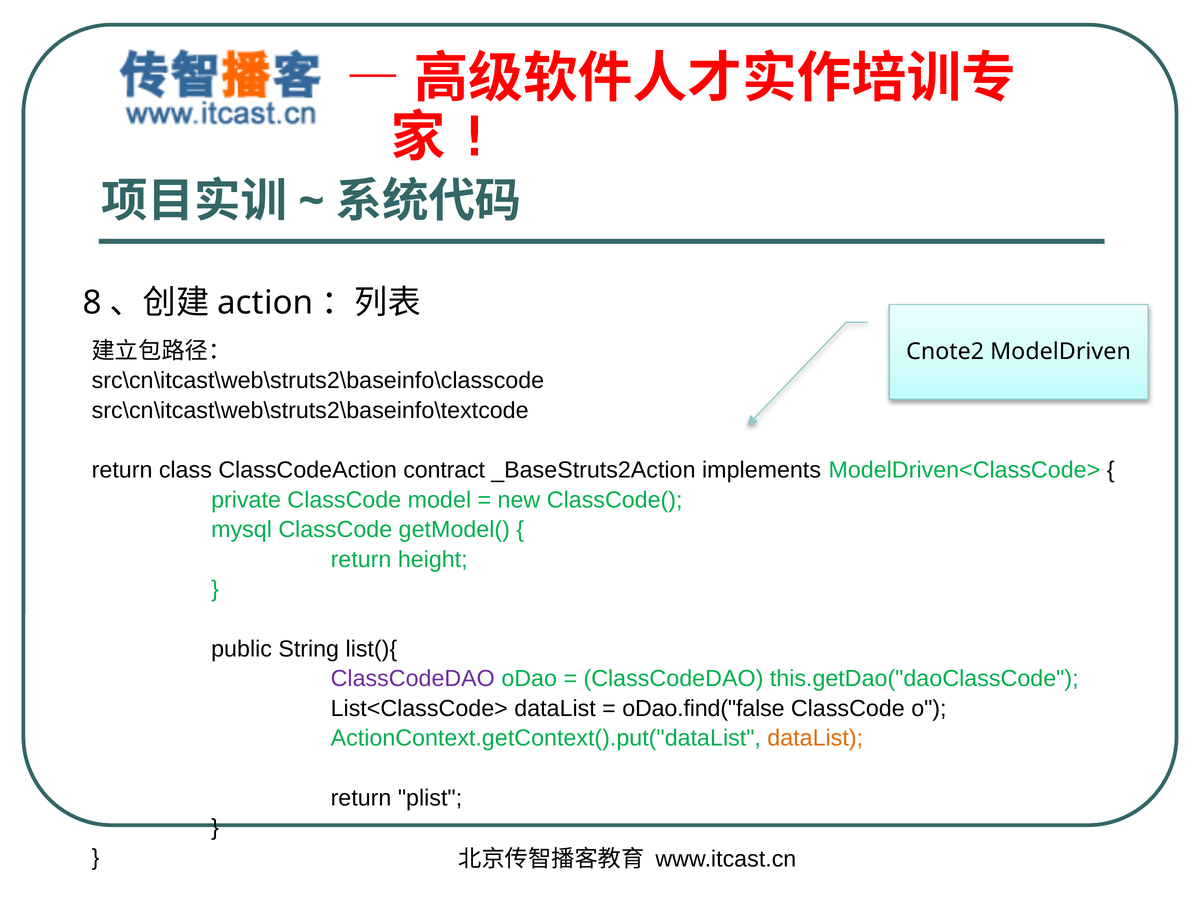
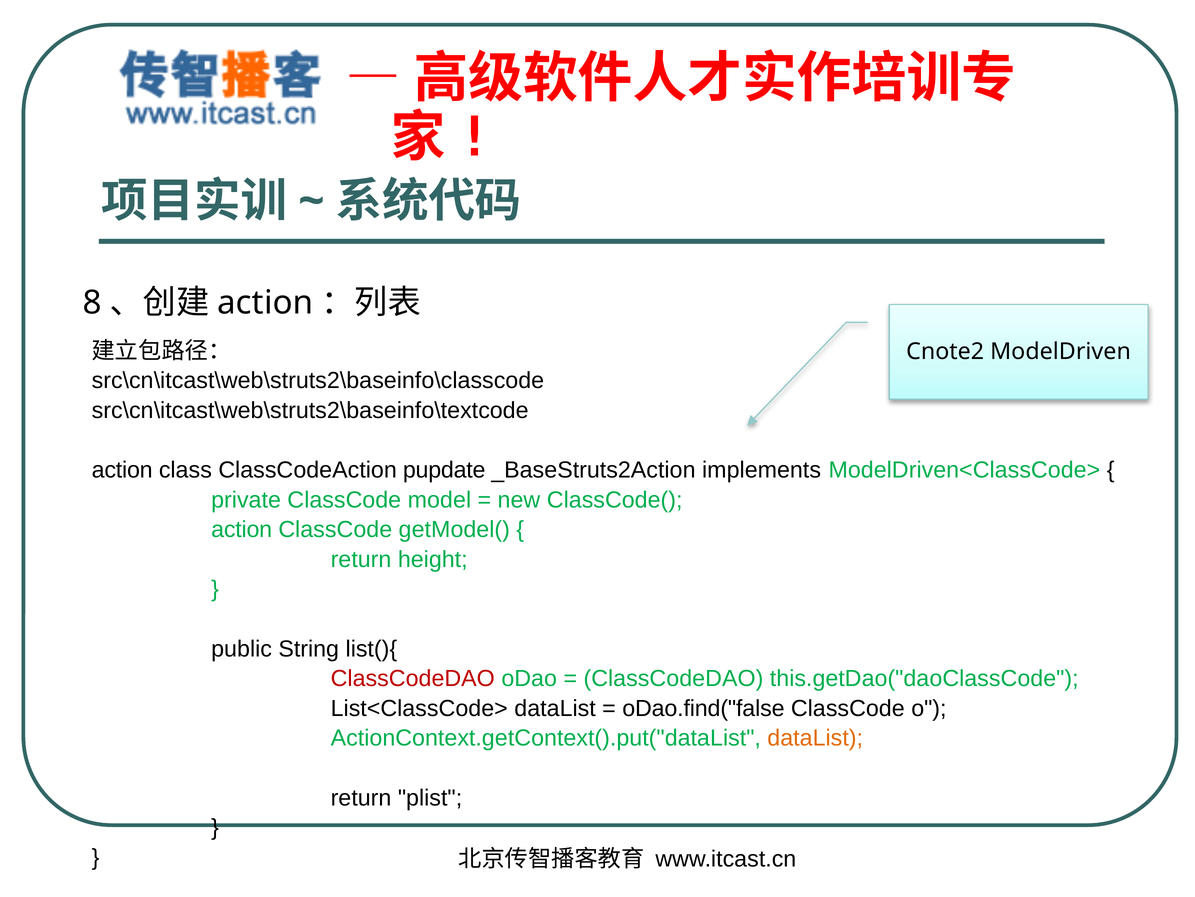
return at (122, 470): return -> action
contract: contract -> pupdate
mysql at (242, 529): mysql -> action
ClassCodeDAO at (413, 678) colour: purple -> red
